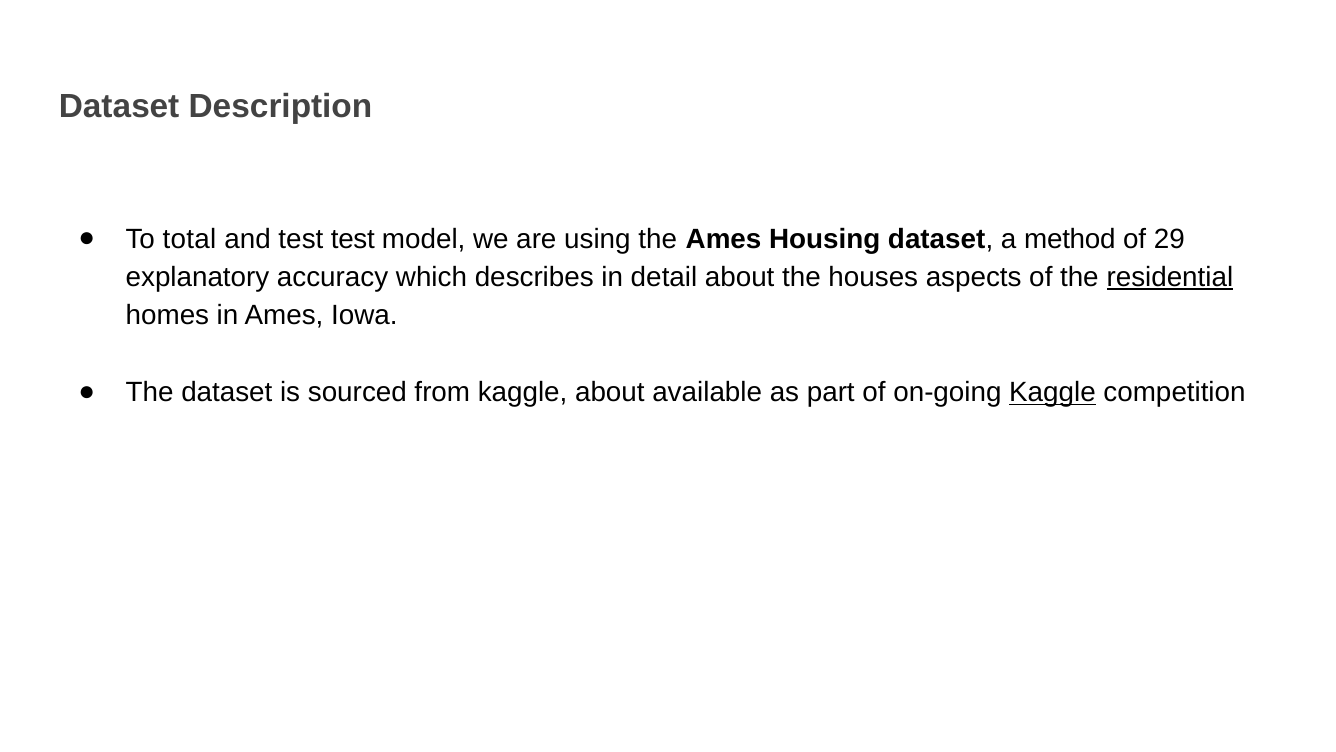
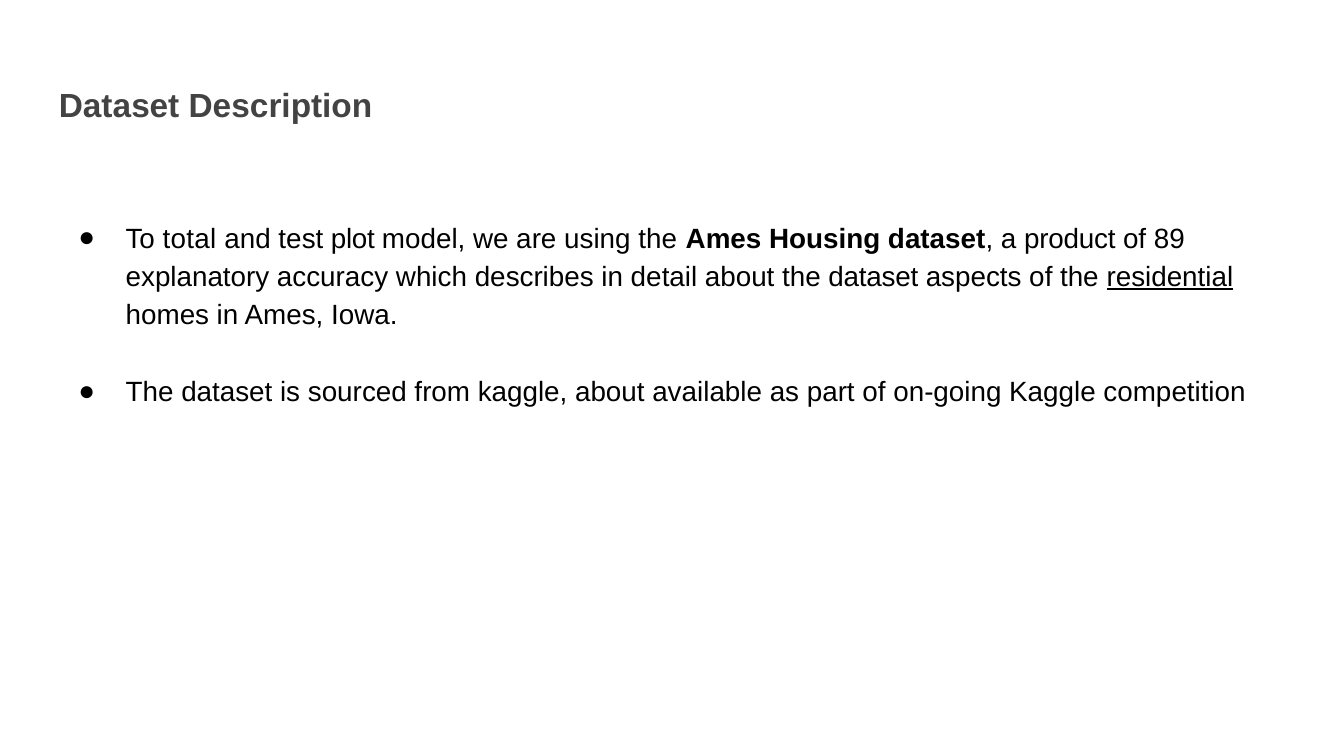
test test: test -> plot
method: method -> product
29: 29 -> 89
about the houses: houses -> dataset
Kaggle at (1053, 392) underline: present -> none
